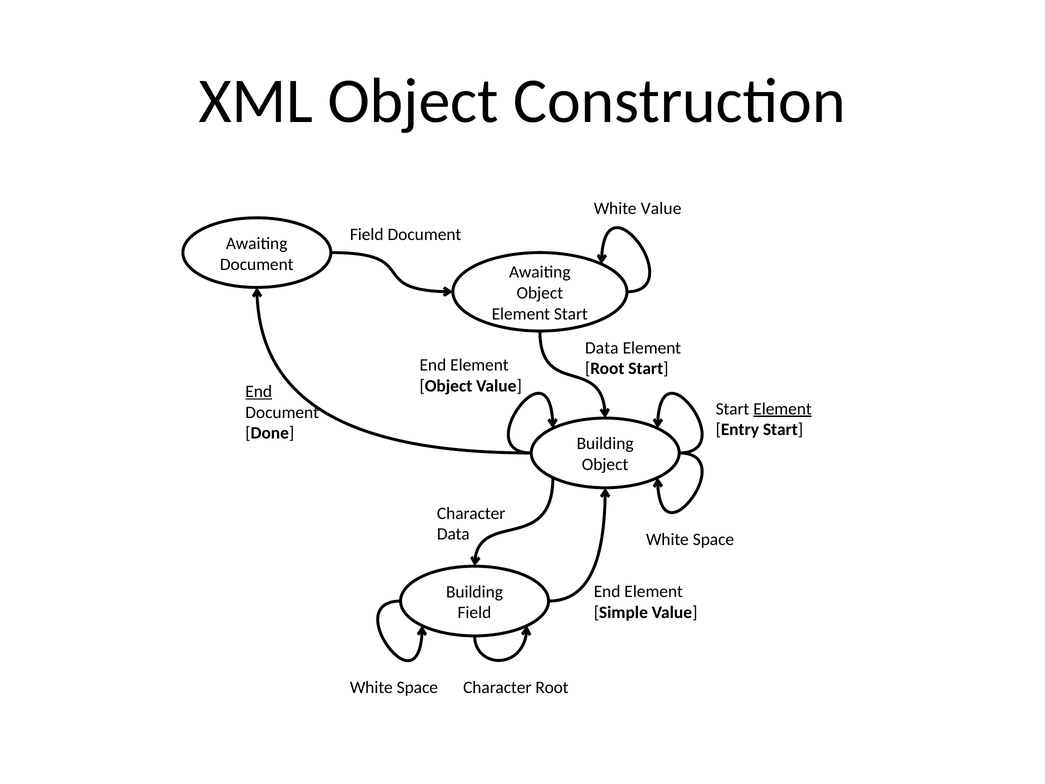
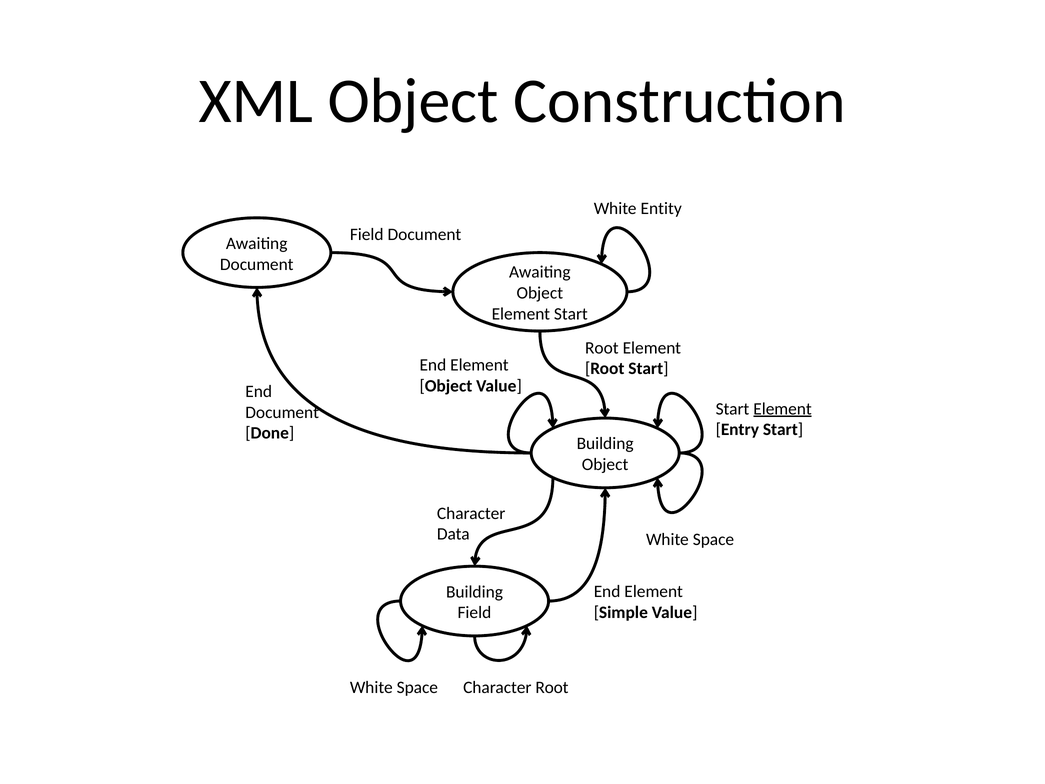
White Value: Value -> Entity
Data at (602, 348): Data -> Root
End at (259, 391) underline: present -> none
